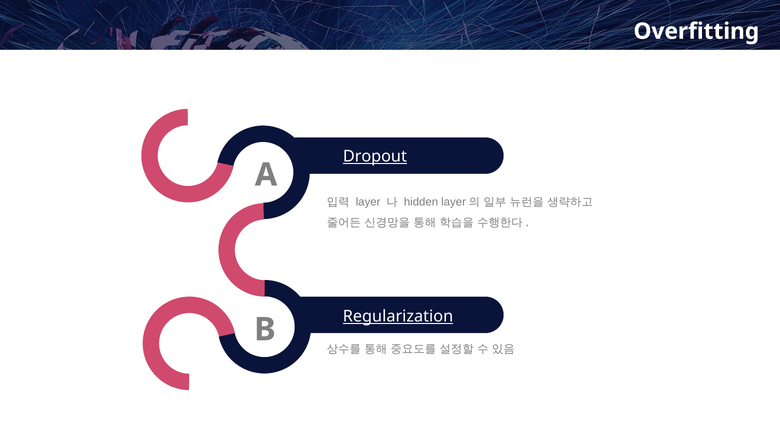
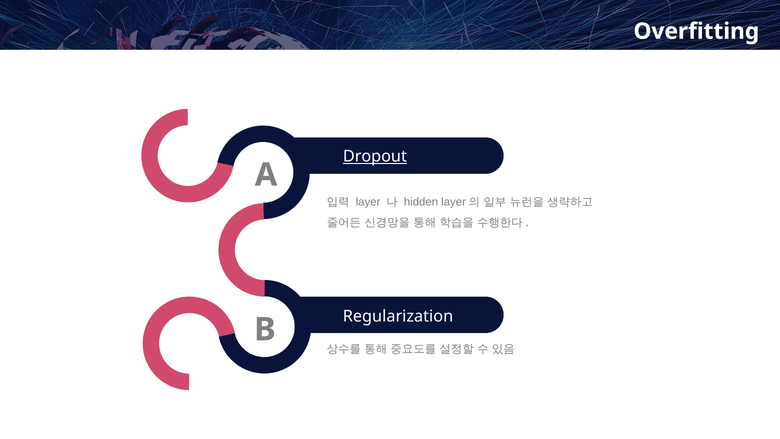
Regularization underline: present -> none
